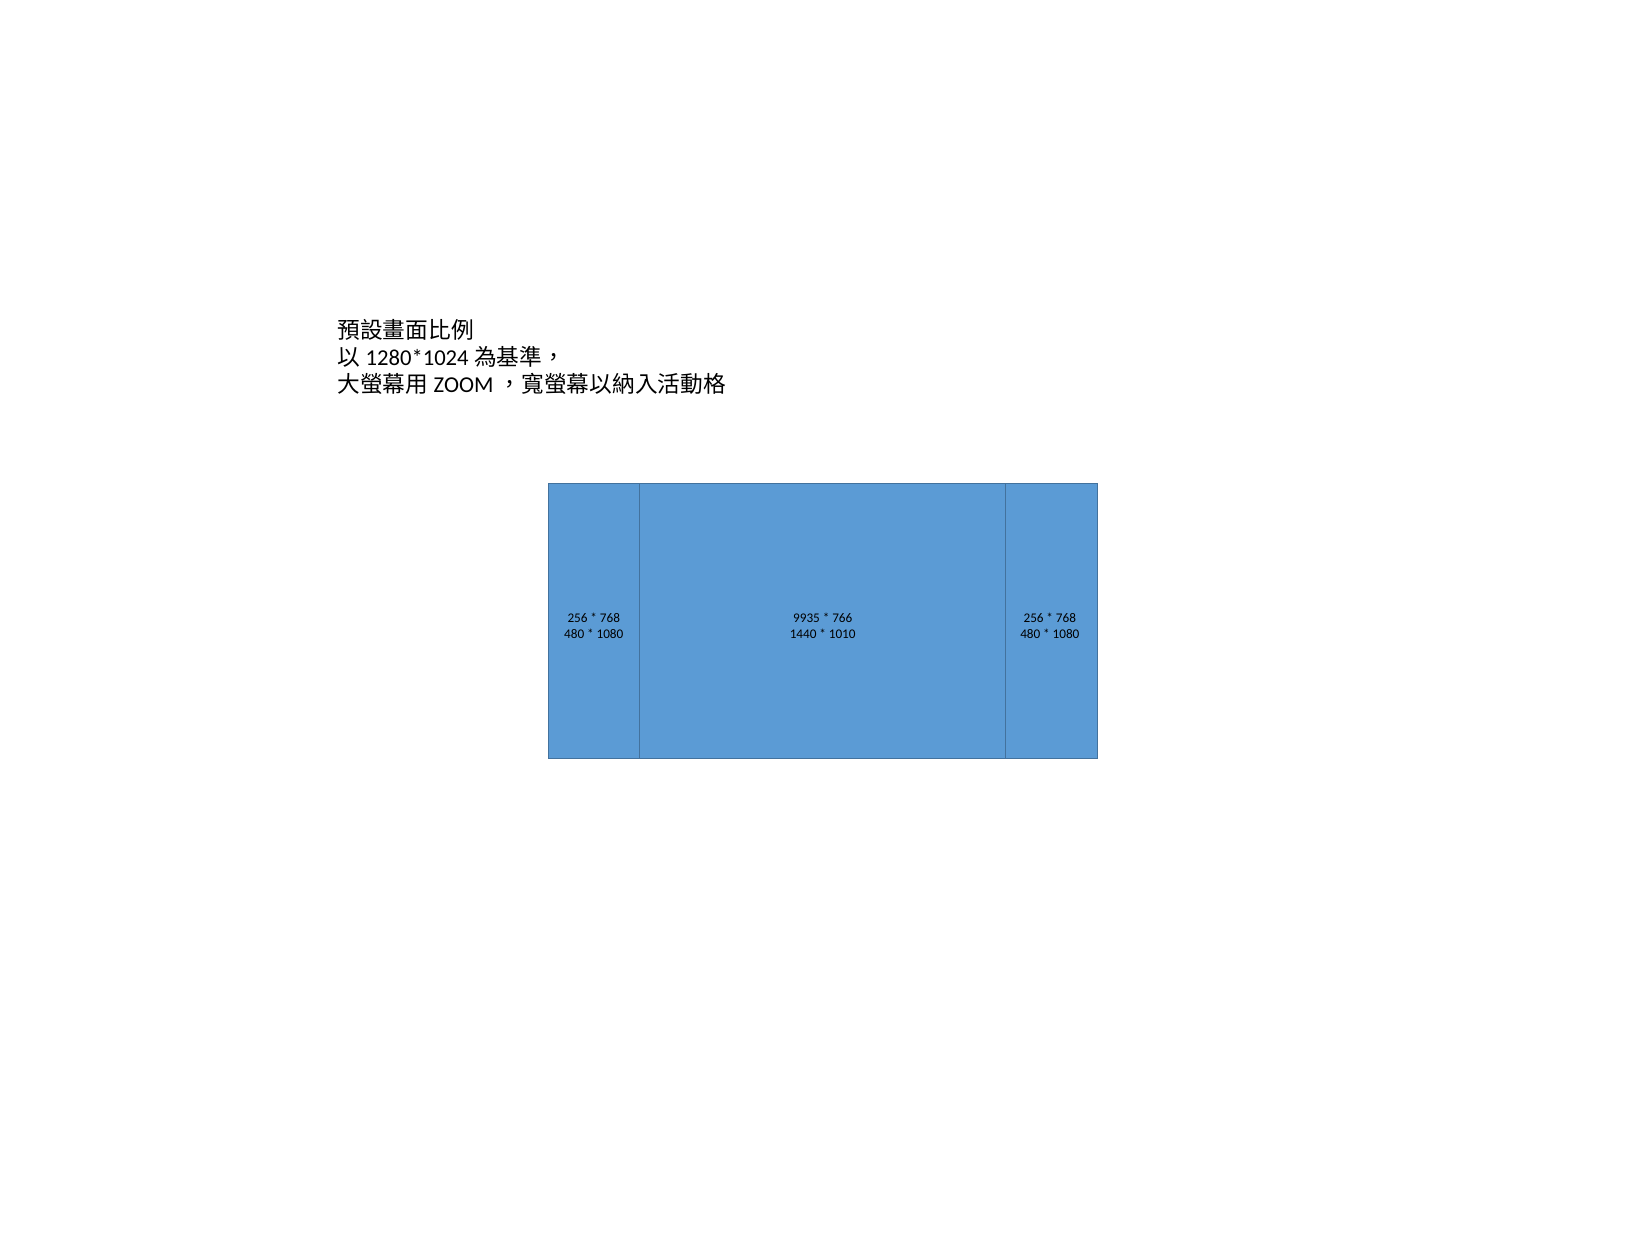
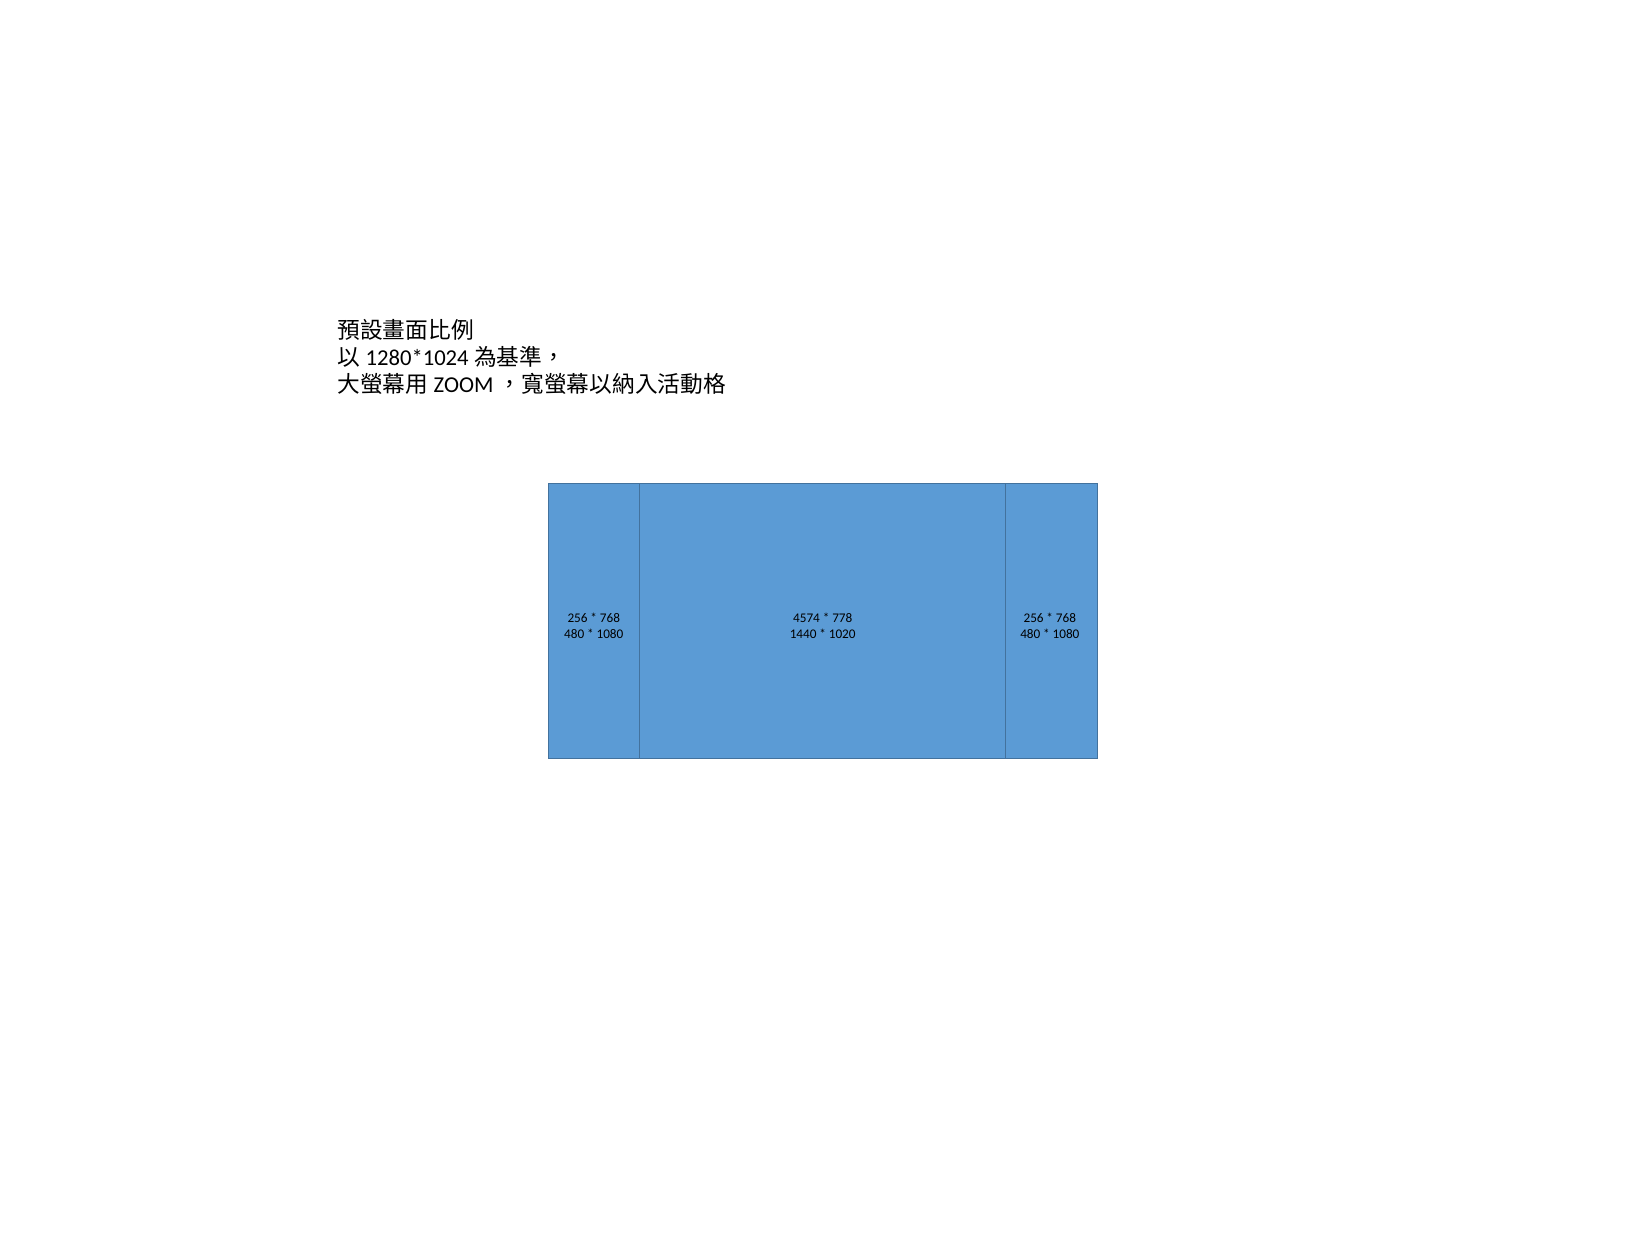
9935: 9935 -> 4574
766: 766 -> 778
1010: 1010 -> 1020
